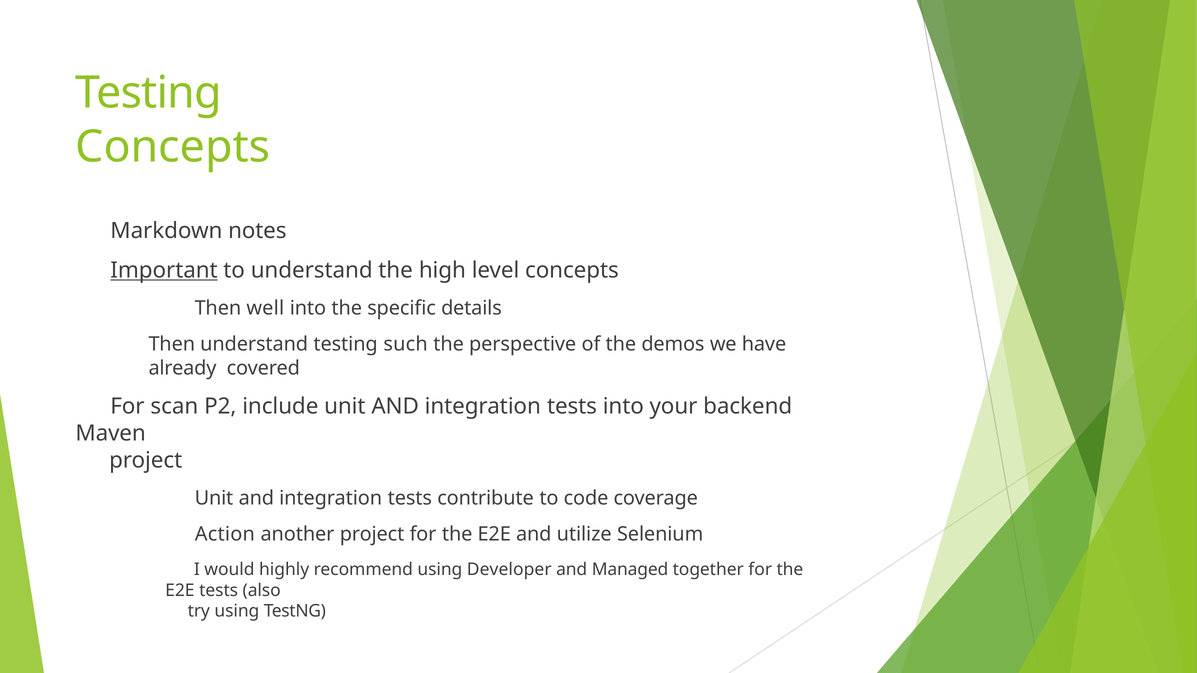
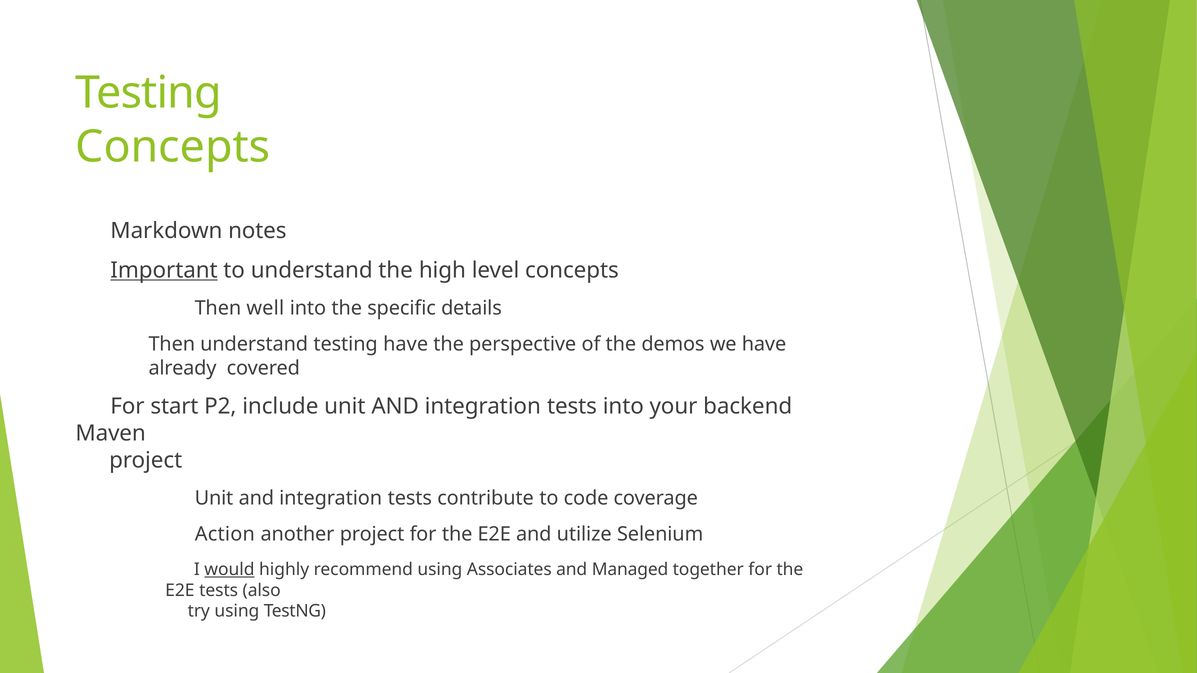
testing such: such -> have
scan: scan -> start
would underline: none -> present
Developer: Developer -> Associates
